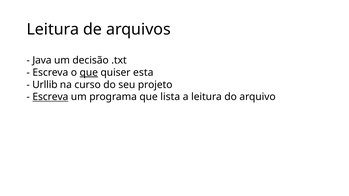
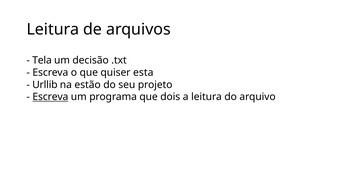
Java: Java -> Tela
que at (89, 73) underline: present -> none
curso: curso -> estão
lista: lista -> dois
